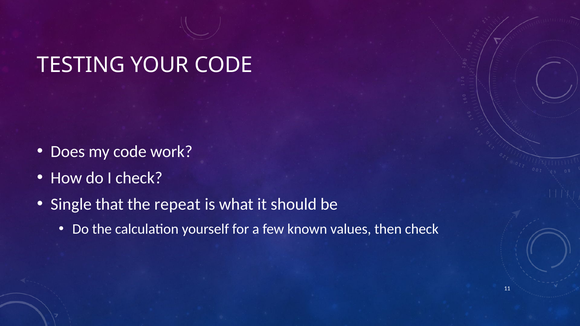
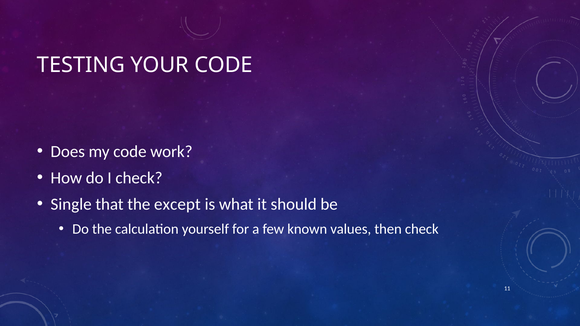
repeat: repeat -> except
